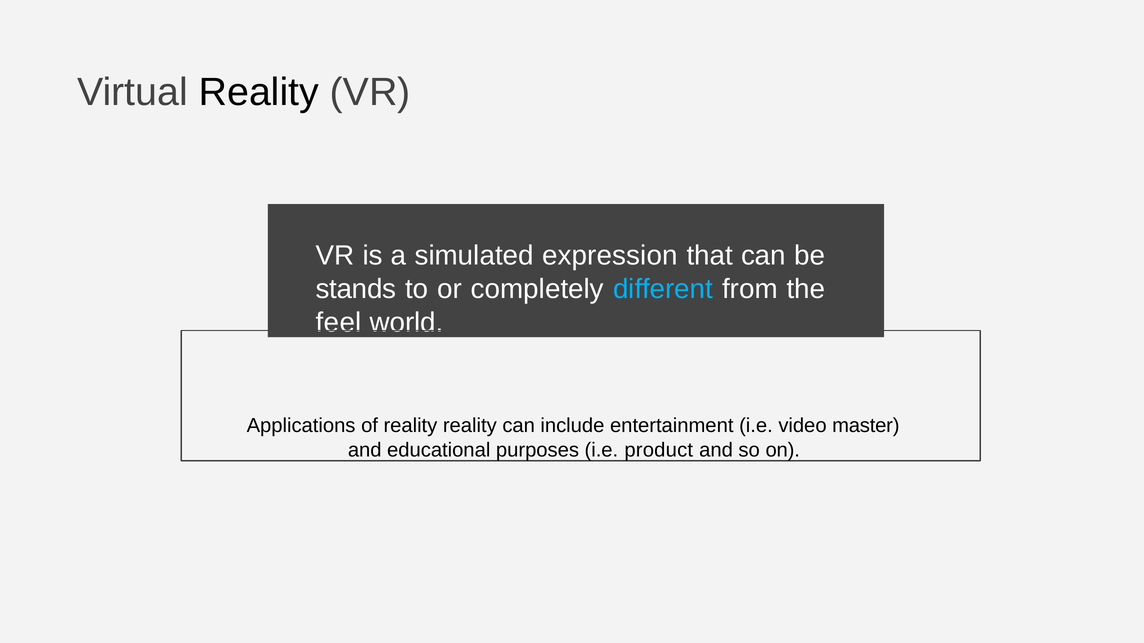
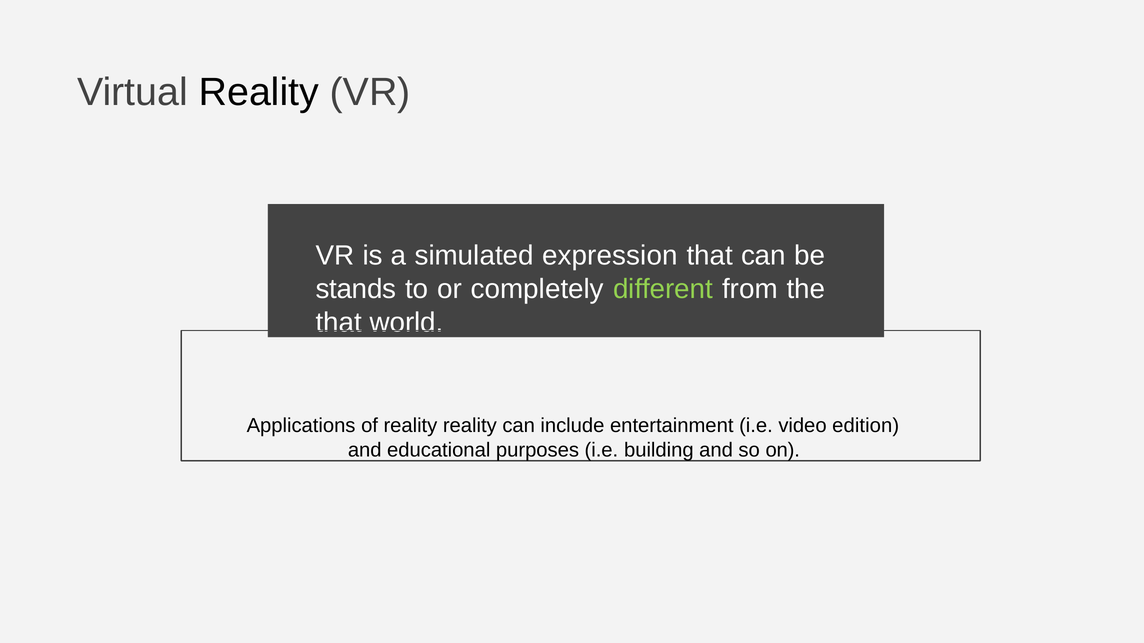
different colour: light blue -> light green
feel at (339, 323): feel -> that
master: master -> edition
product: product -> building
